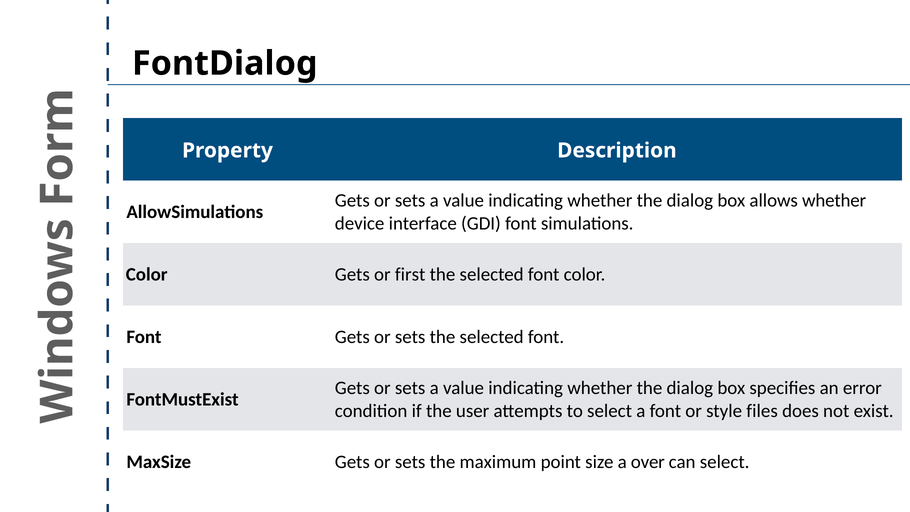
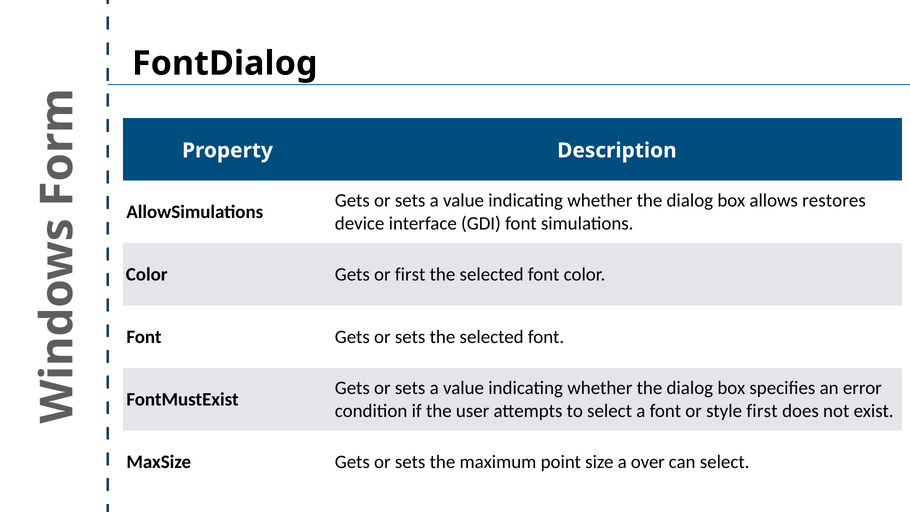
allows whether: whether -> restores
style files: files -> first
